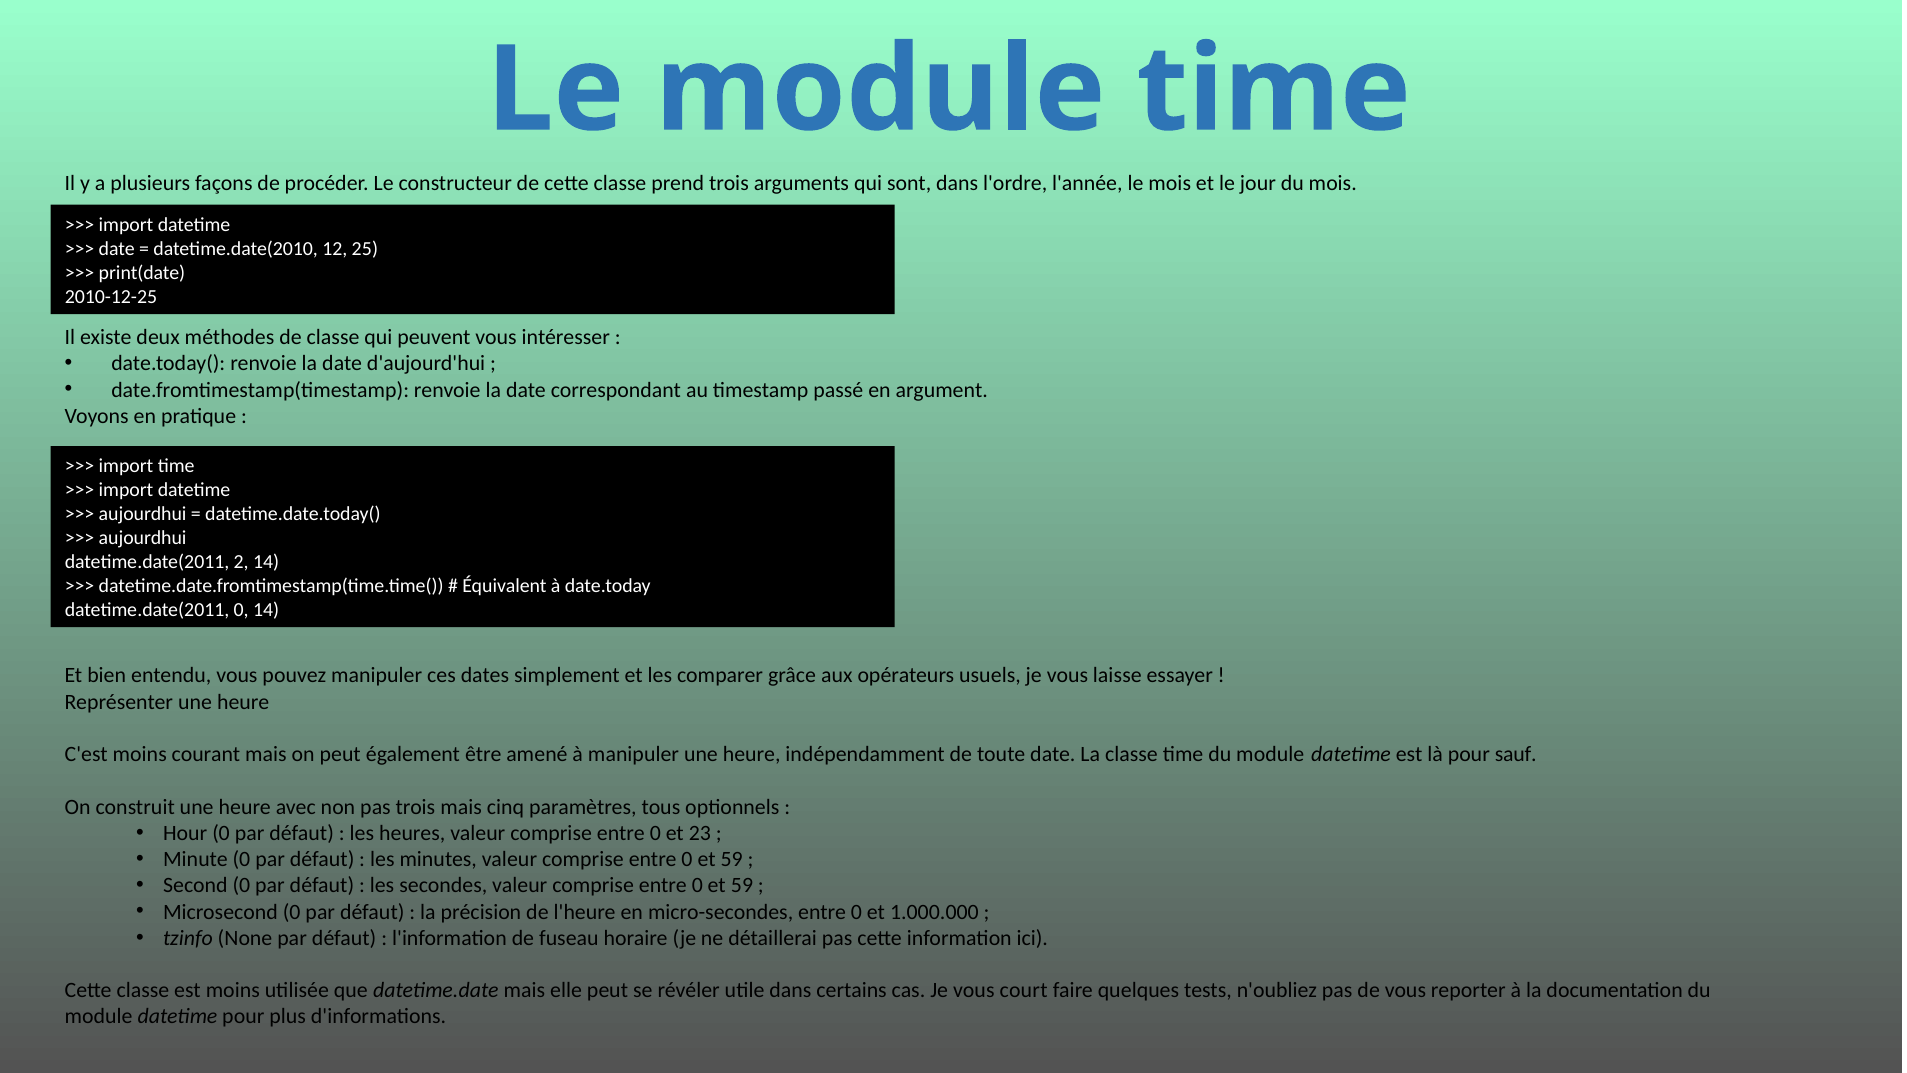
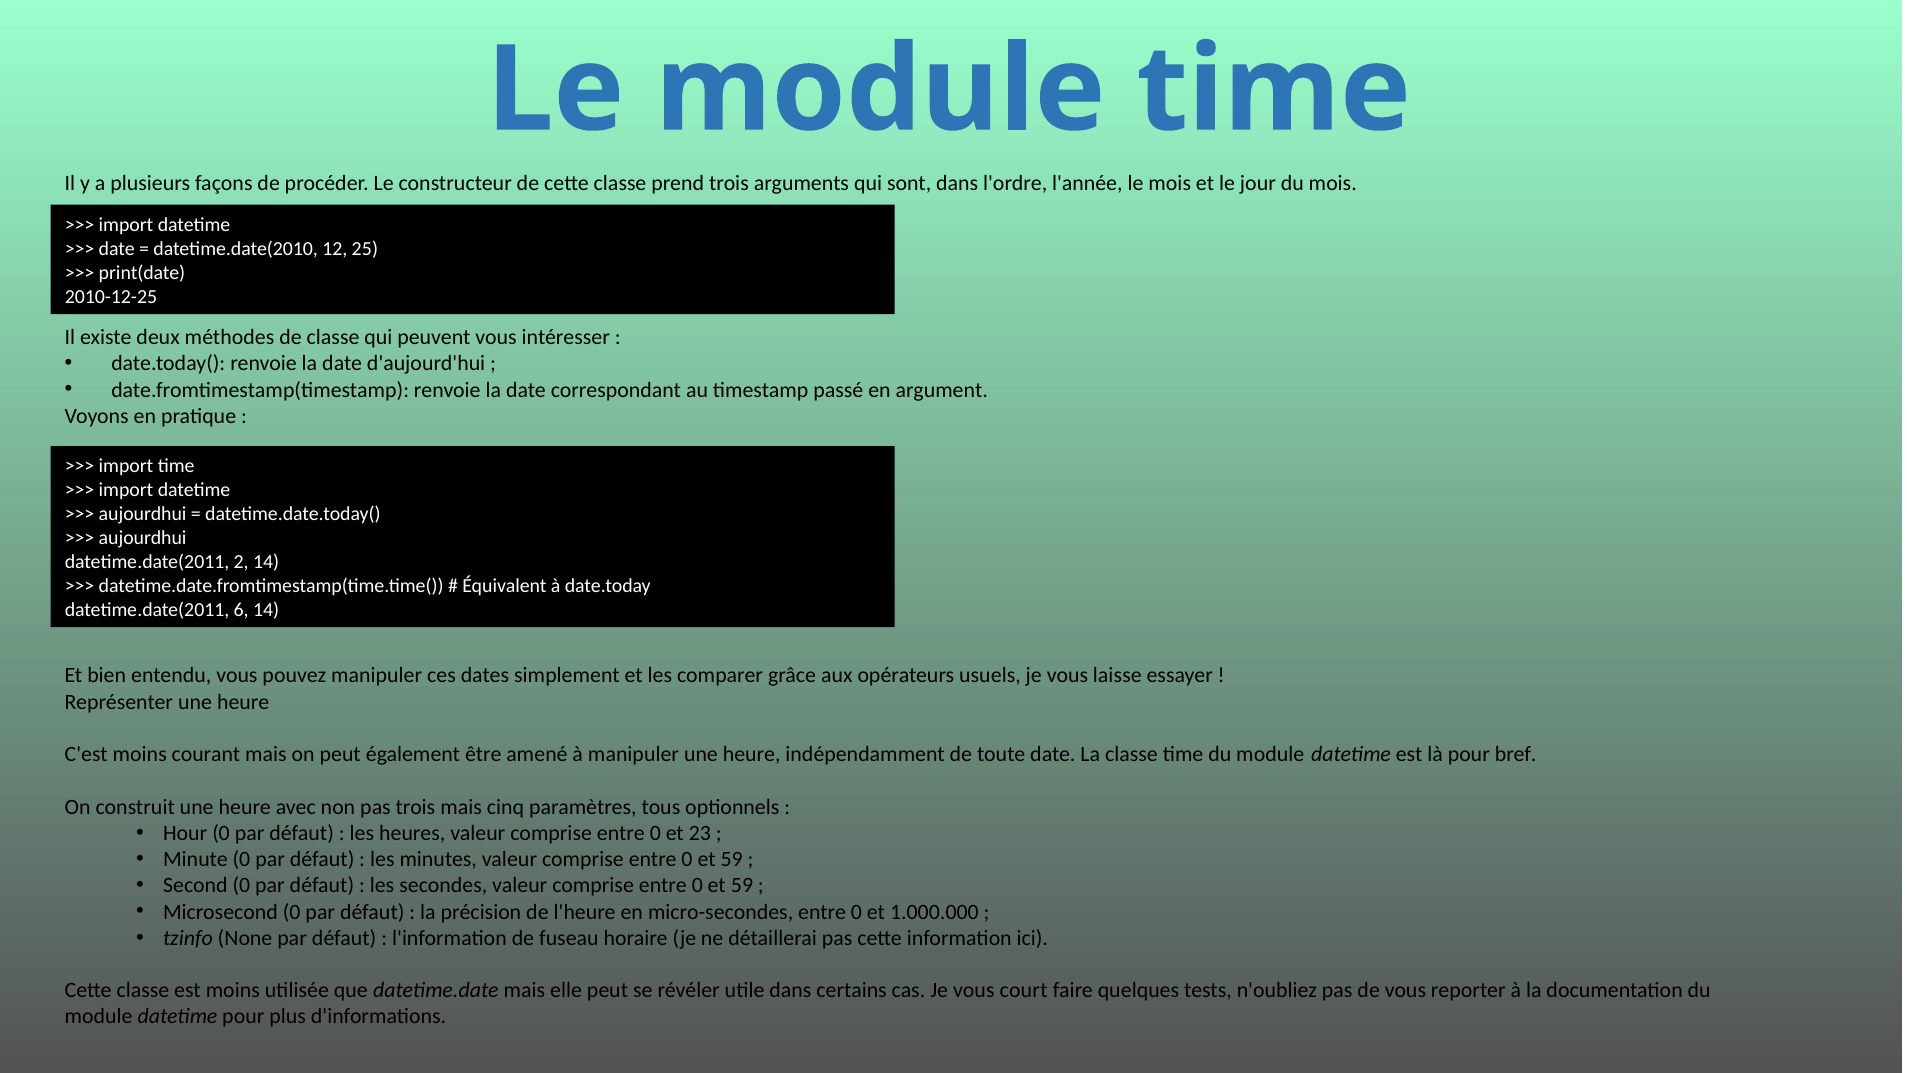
datetime.date(2011 0: 0 -> 6
sauf: sauf -> bref
